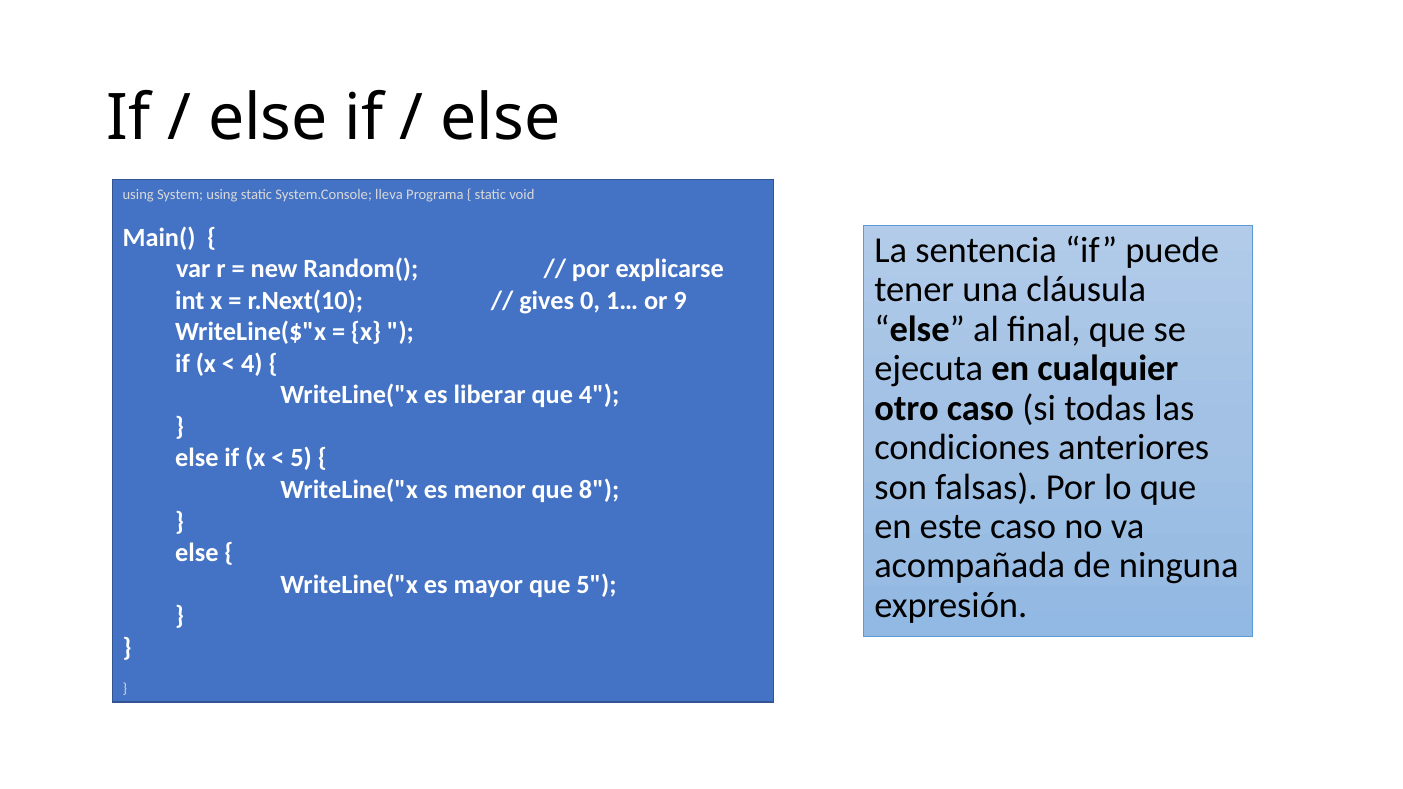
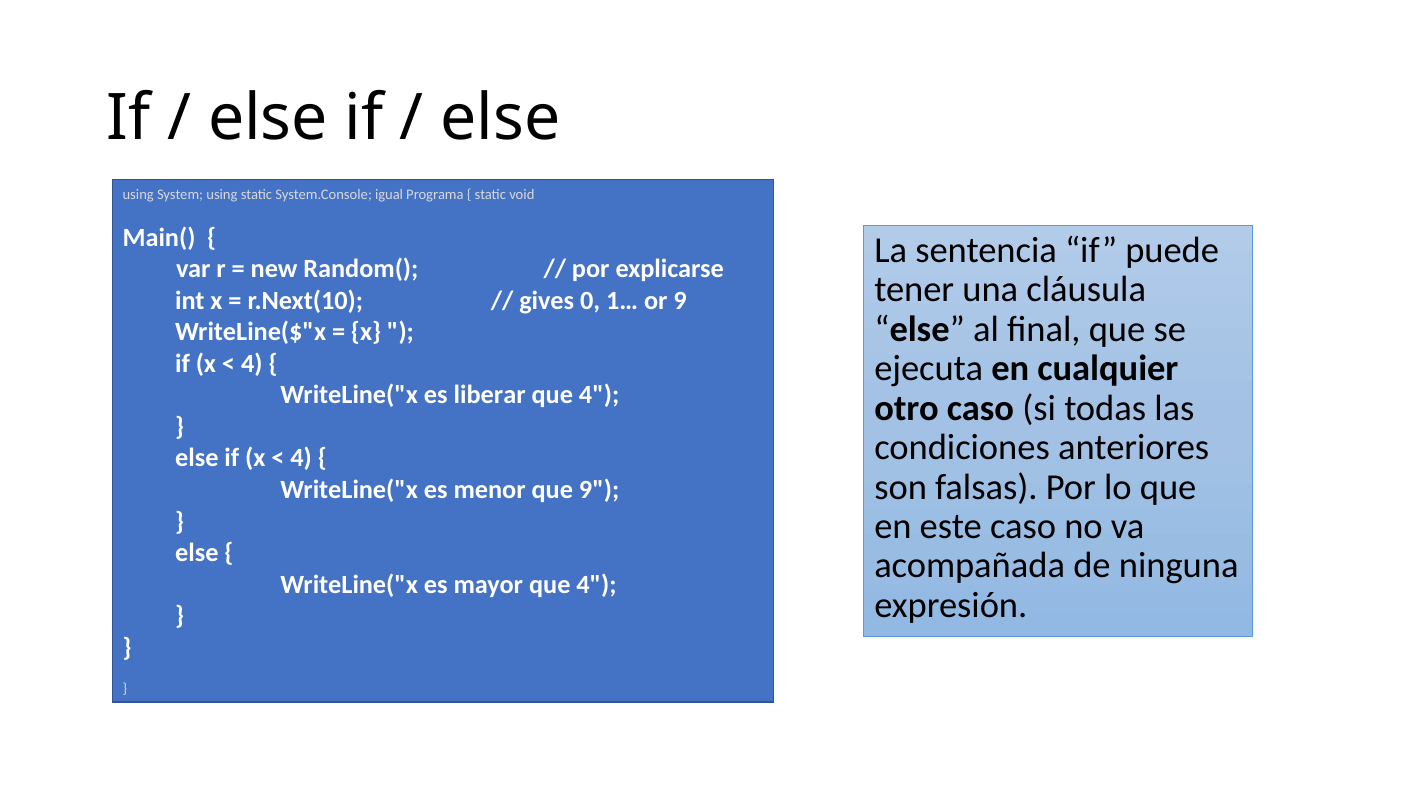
lleva: lleva -> igual
5 at (301, 458): 5 -> 4
que 8: 8 -> 9
mayor que 5: 5 -> 4
